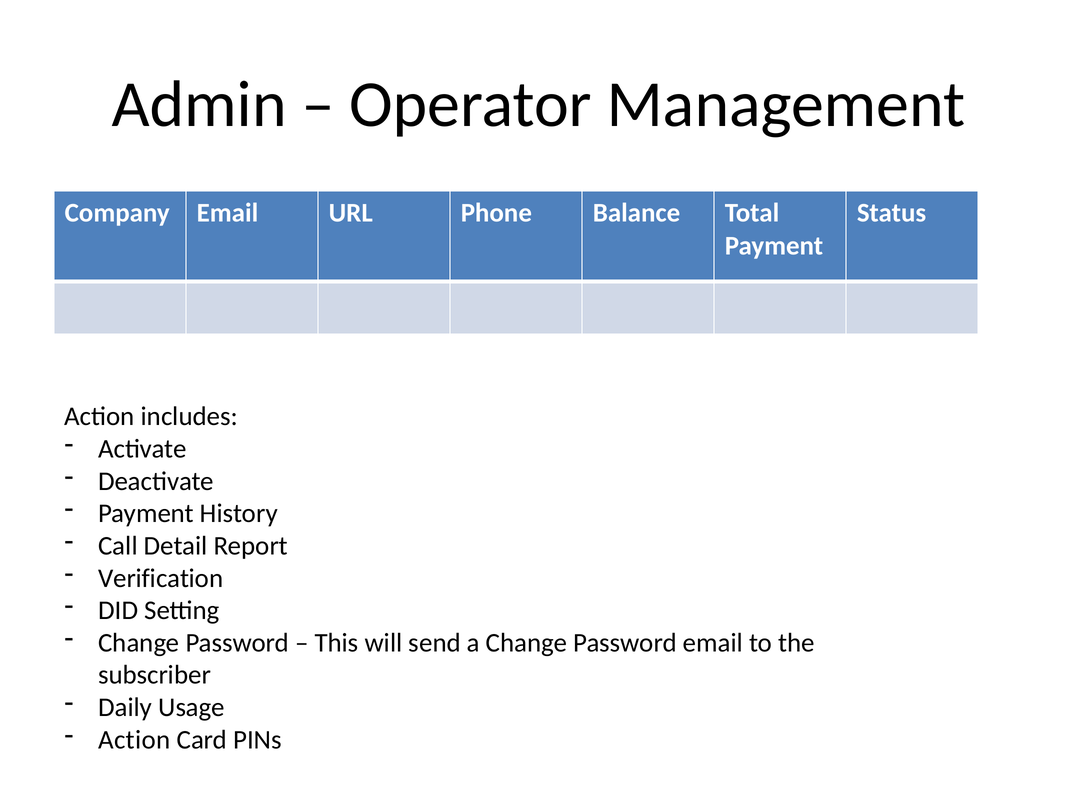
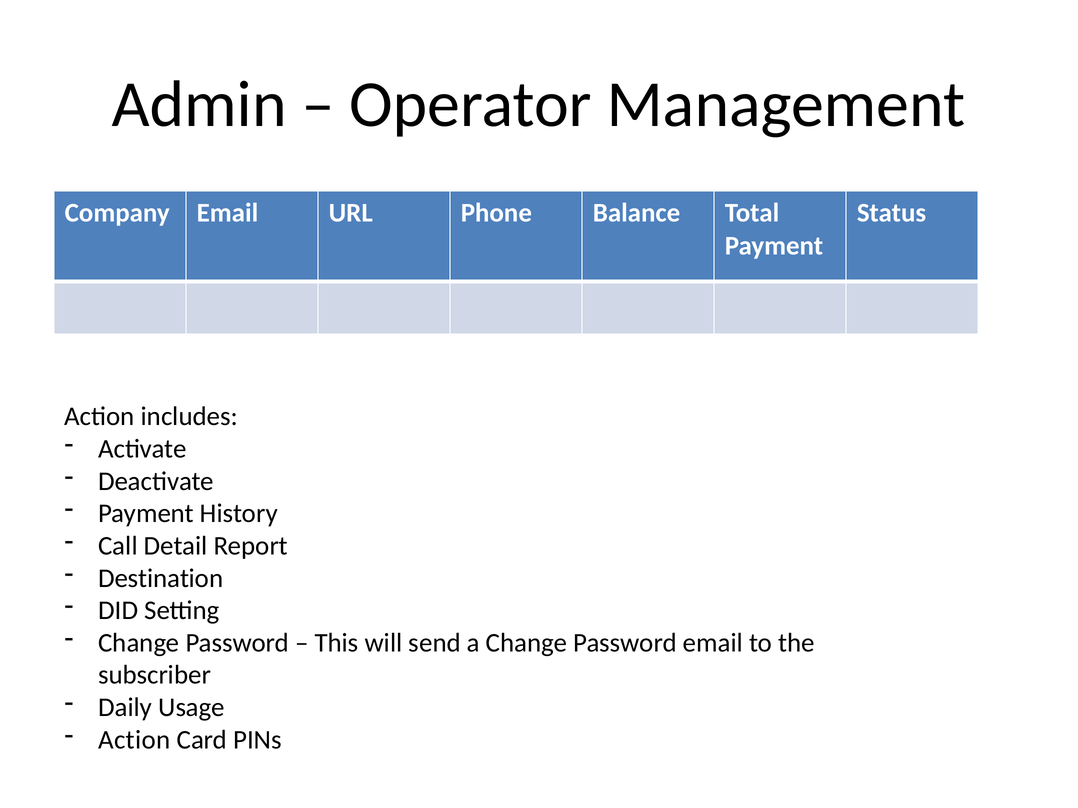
Verification: Verification -> Destination
